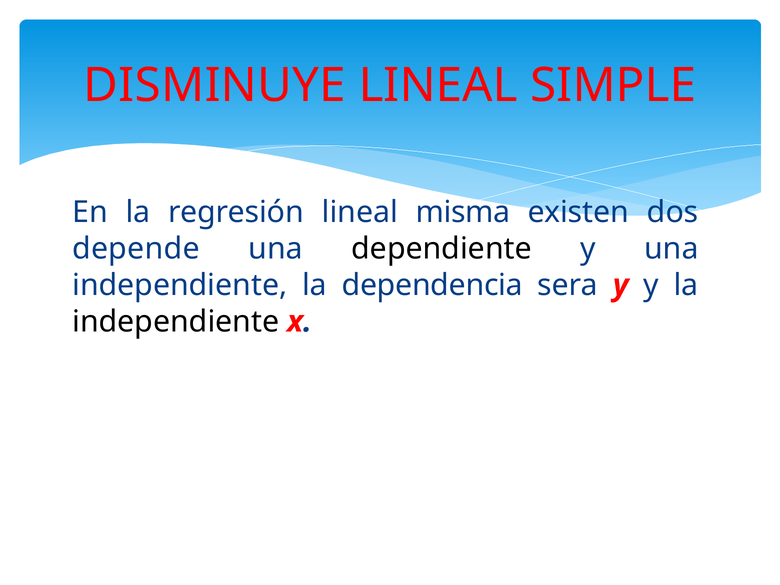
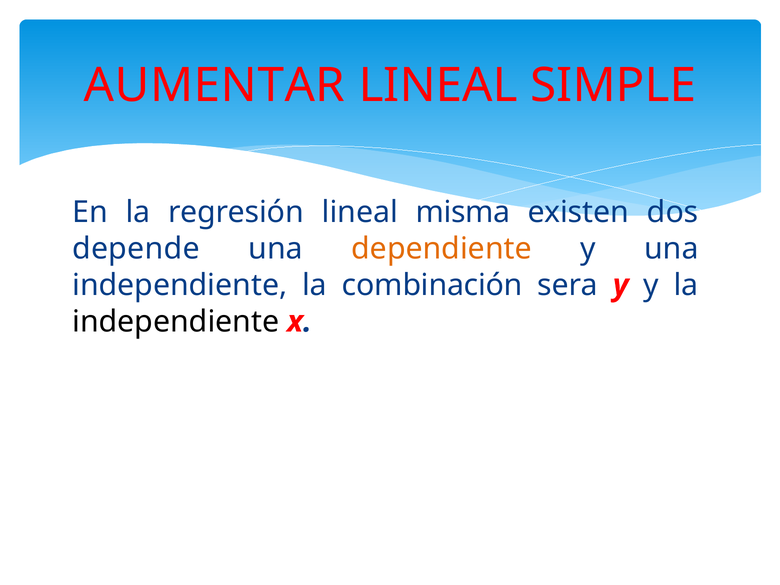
DISMINUYE: DISMINUYE -> AUMENTAR
dependiente colour: black -> orange
dependencia: dependencia -> combinación
